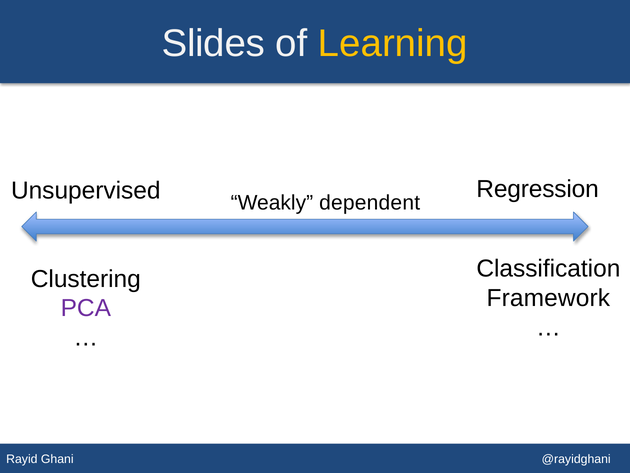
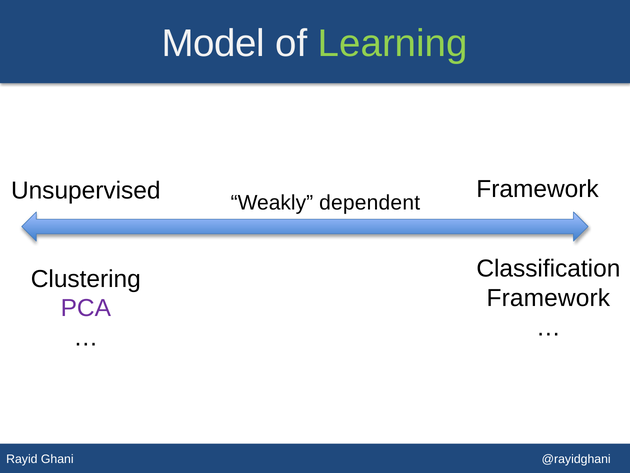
Slides: Slides -> Model
Learning colour: yellow -> light green
Regression at (538, 189): Regression -> Framework
